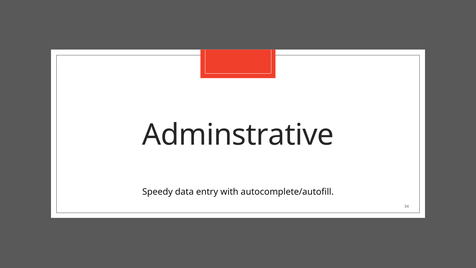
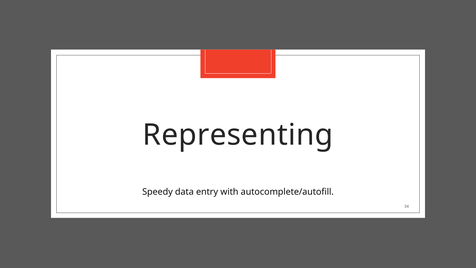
Adminstrative: Adminstrative -> Representing
